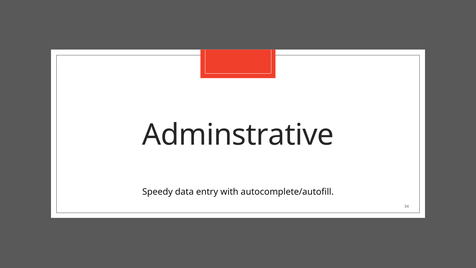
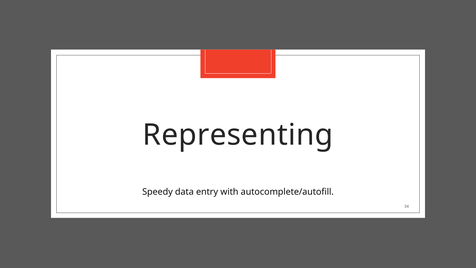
Adminstrative: Adminstrative -> Representing
